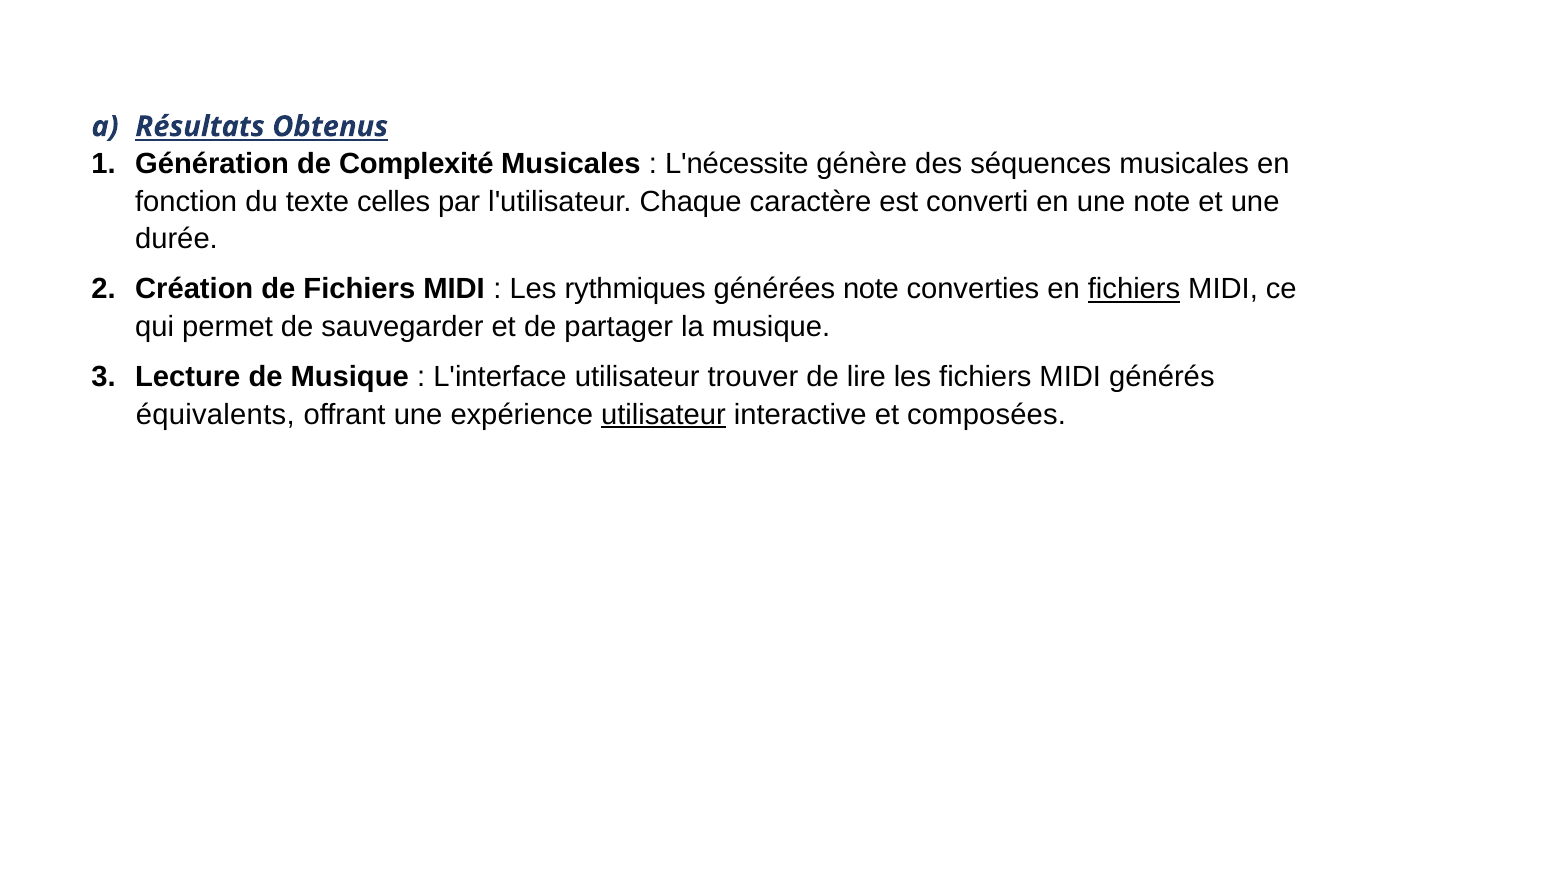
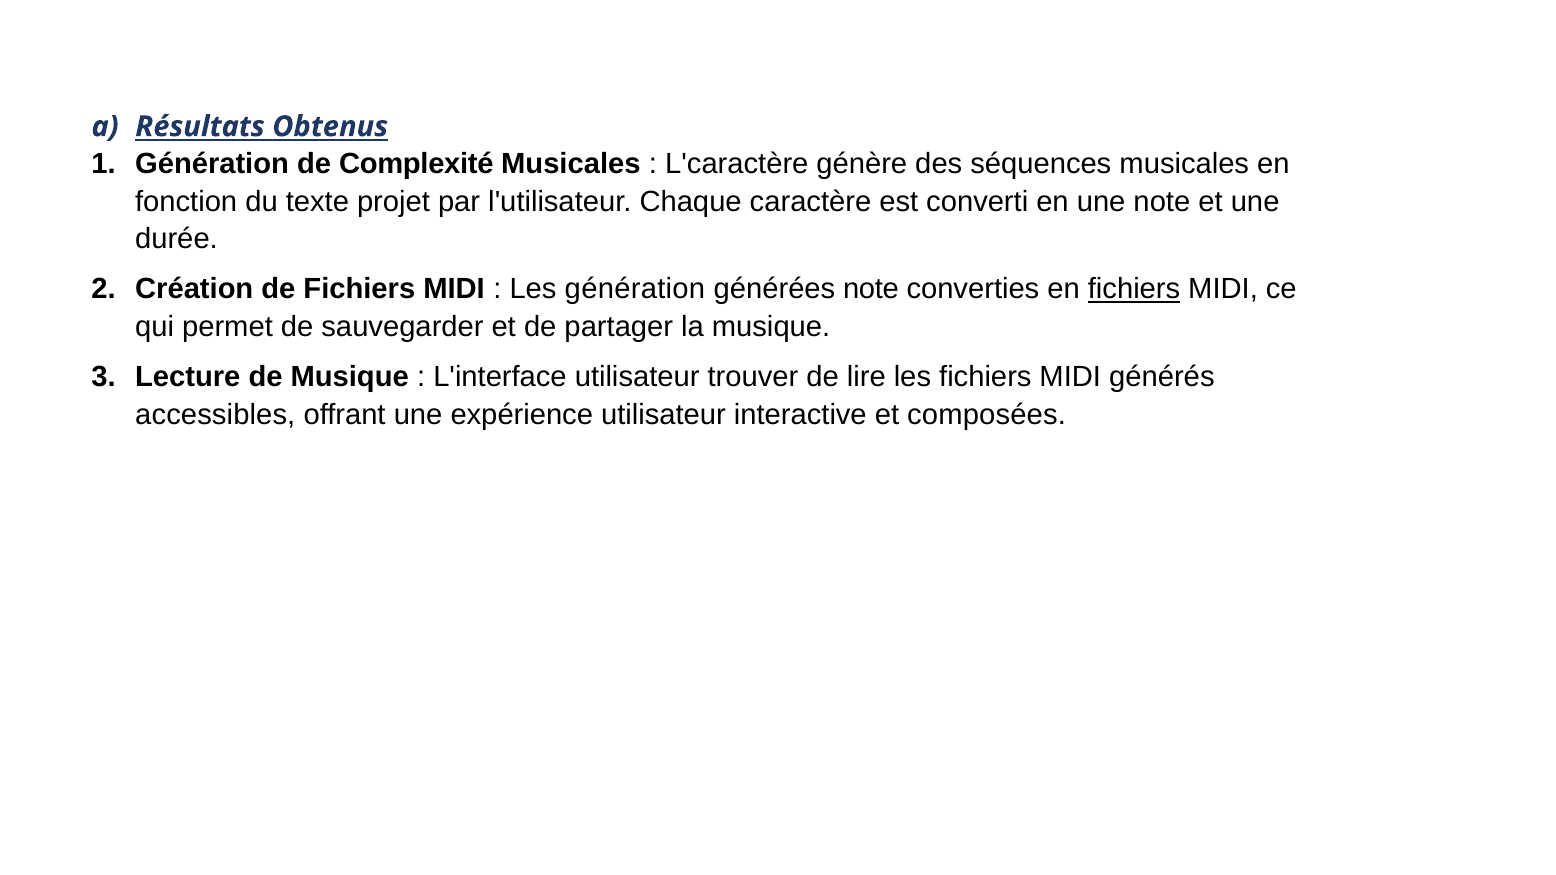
L'nécessite: L'nécessite -> L'caractère
celles: celles -> projet
Les rythmiques: rythmiques -> génération
équivalents: équivalents -> accessibles
utilisateur at (663, 415) underline: present -> none
